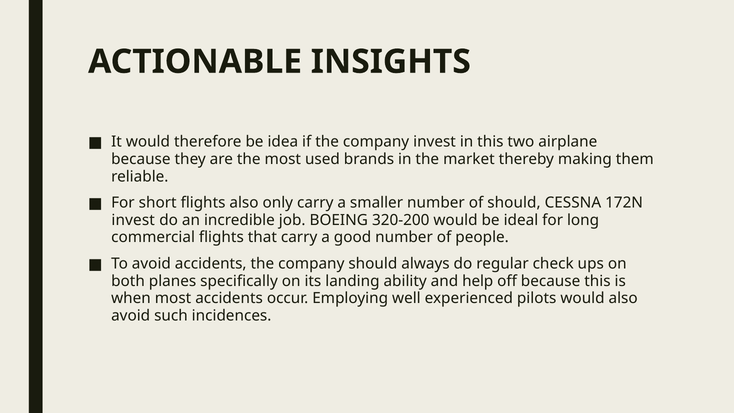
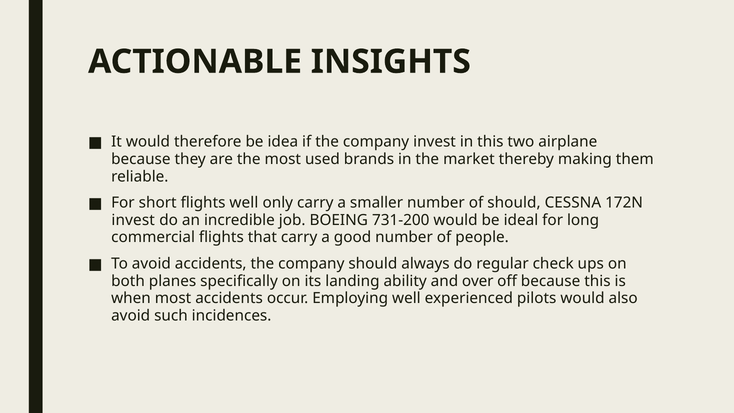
flights also: also -> well
320-200: 320-200 -> 731-200
help: help -> over
